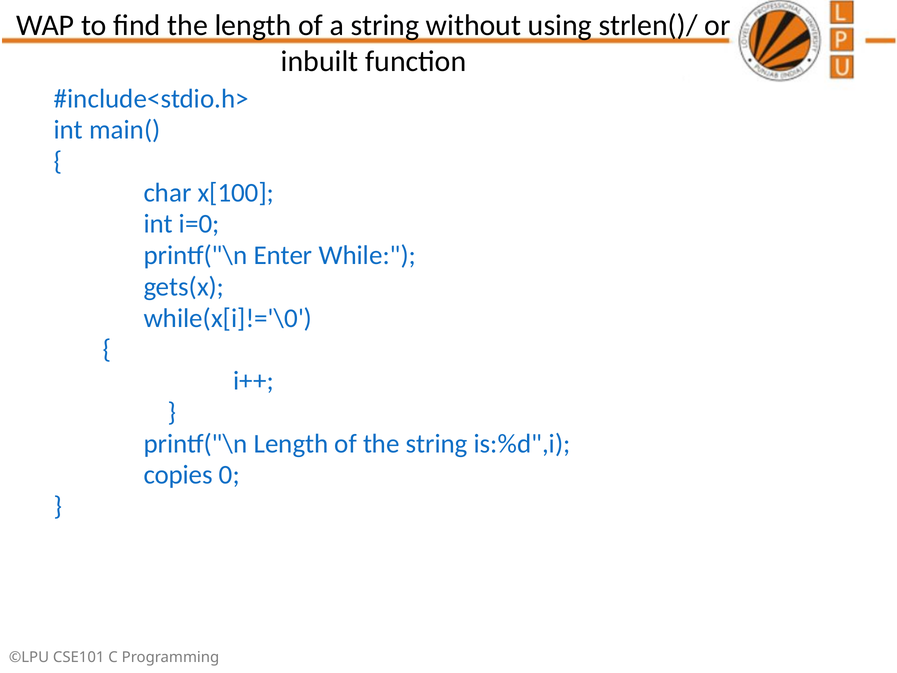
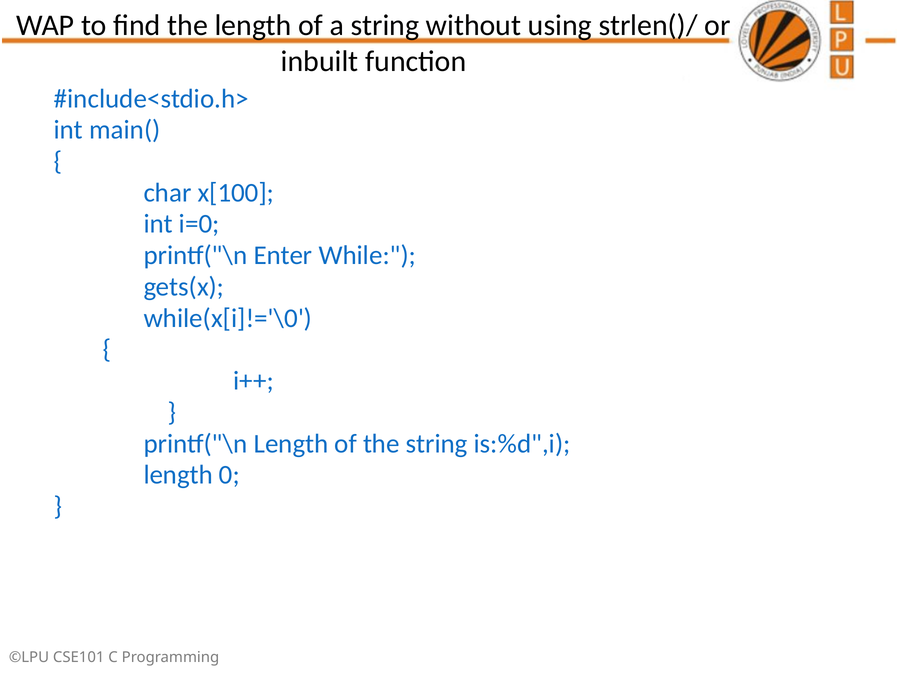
copies at (178, 475): copies -> length
